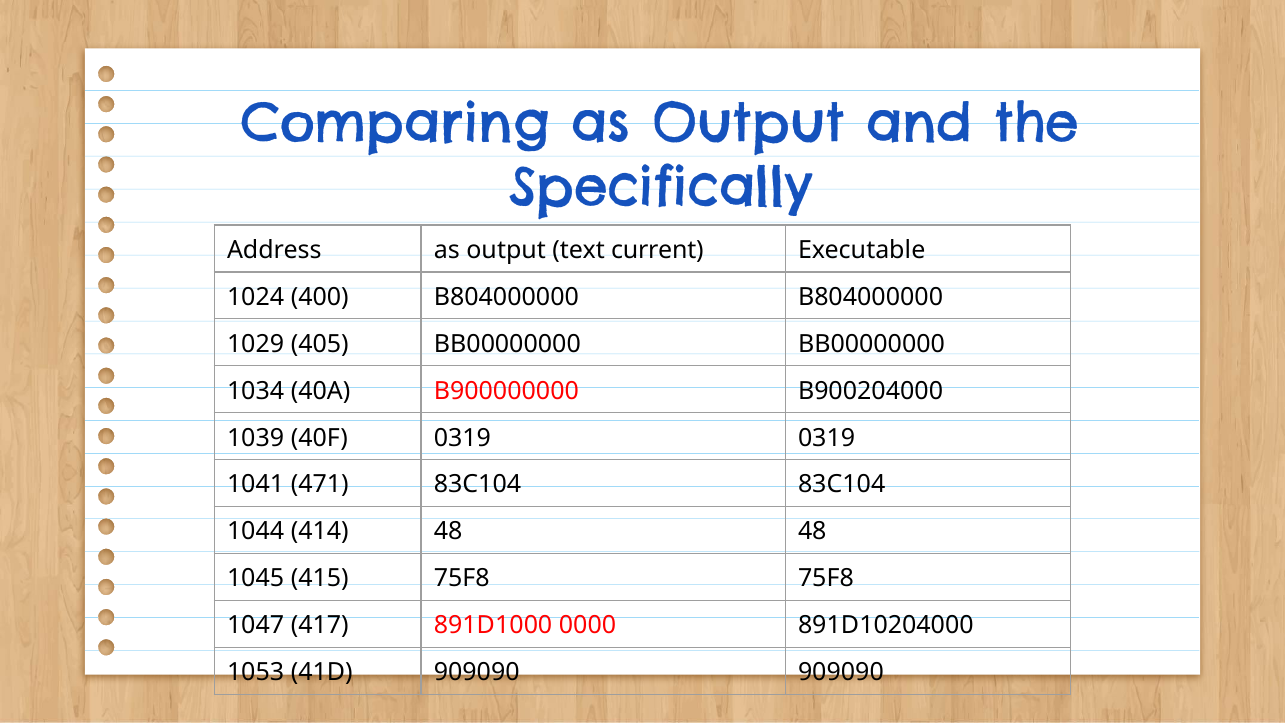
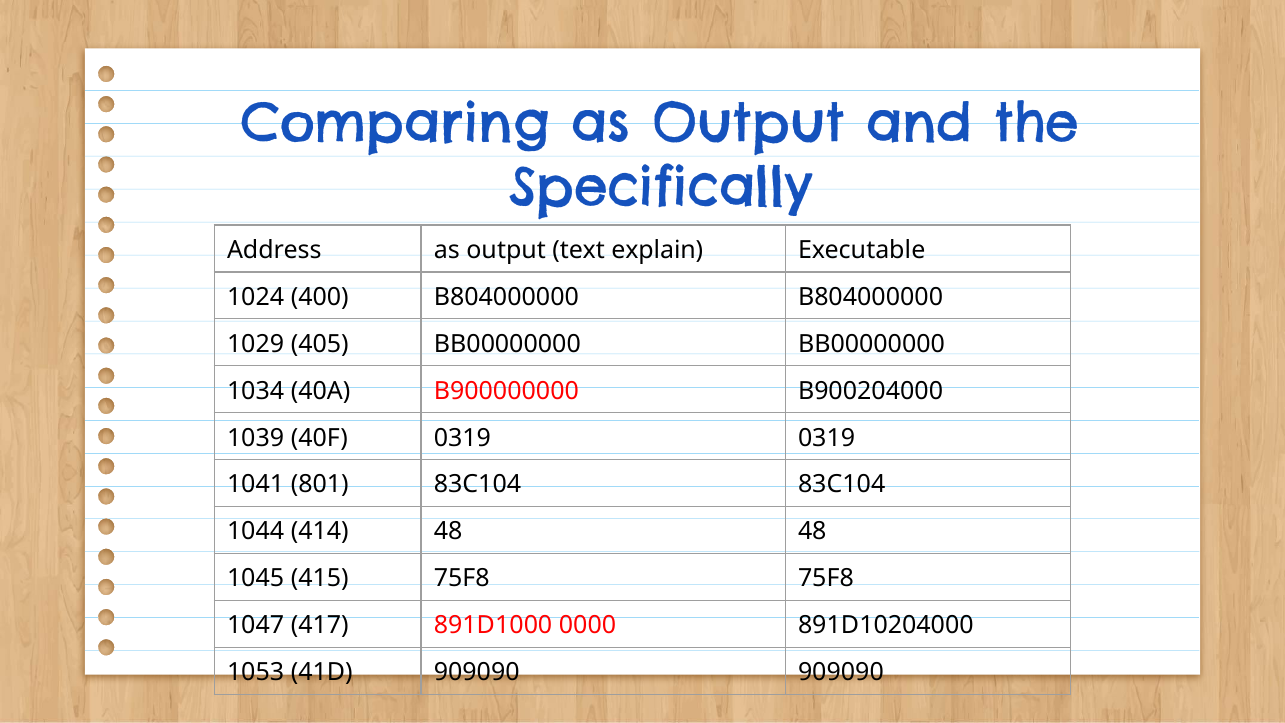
current: current -> explain
471: 471 -> 801
